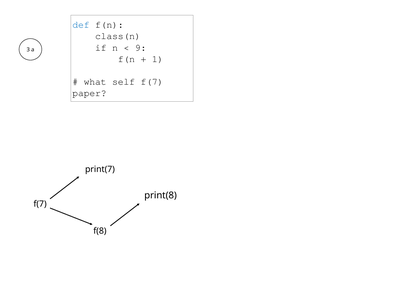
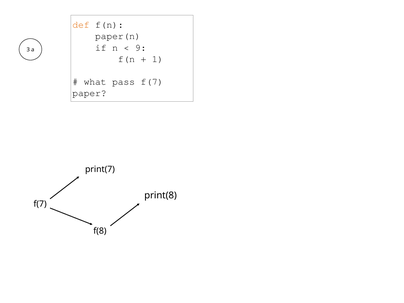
def colour: blue -> orange
class(n: class(n -> paper(n
self: self -> pass
